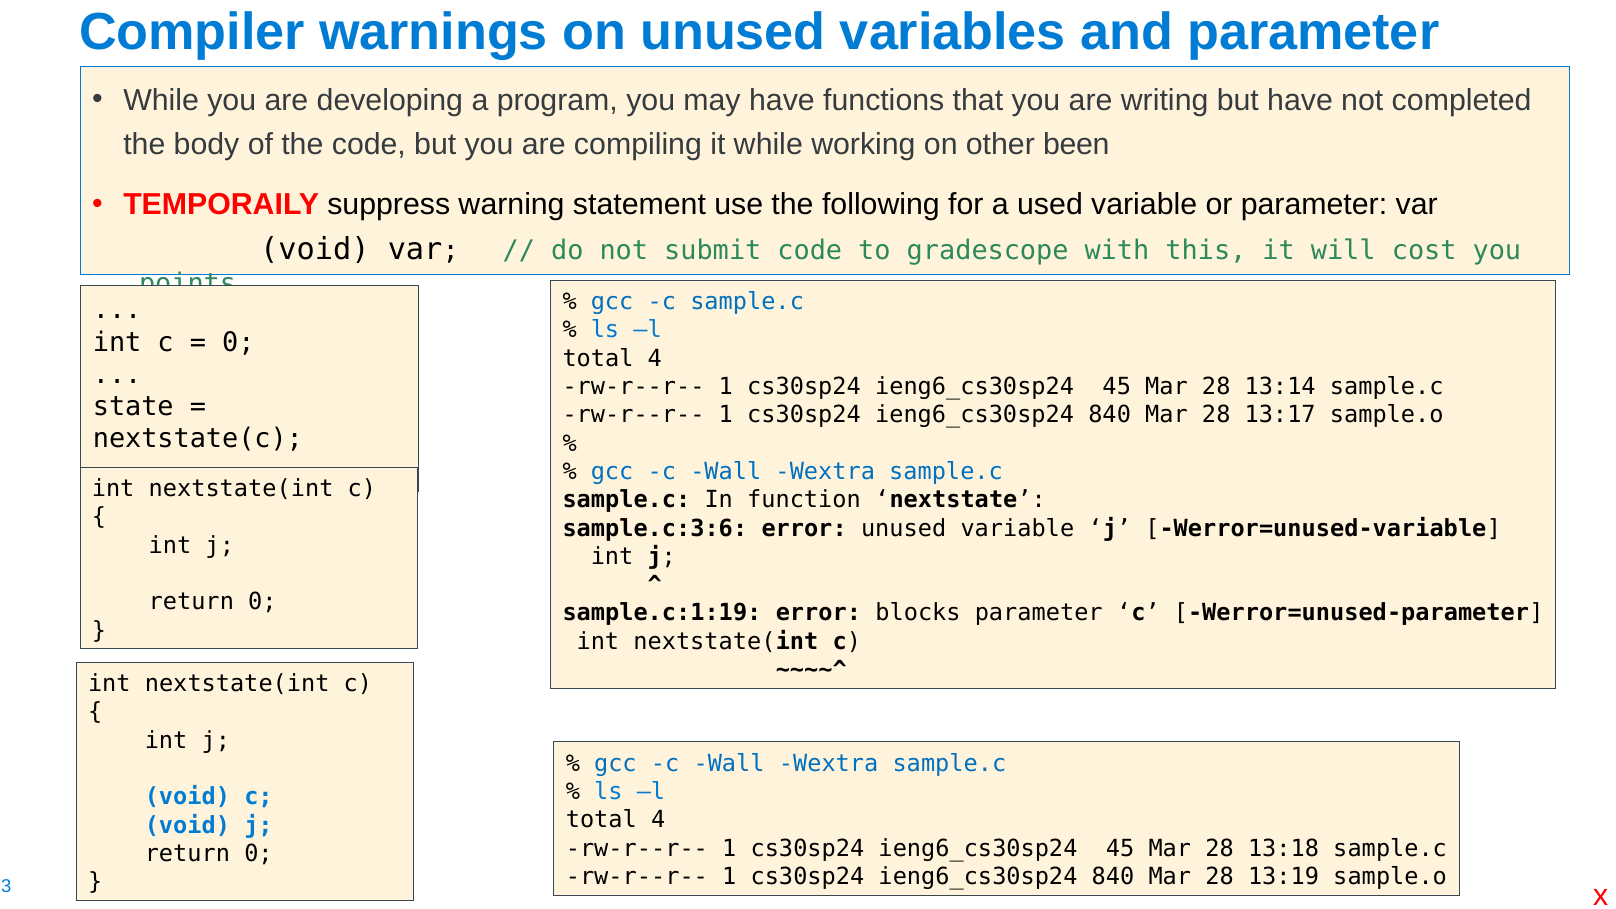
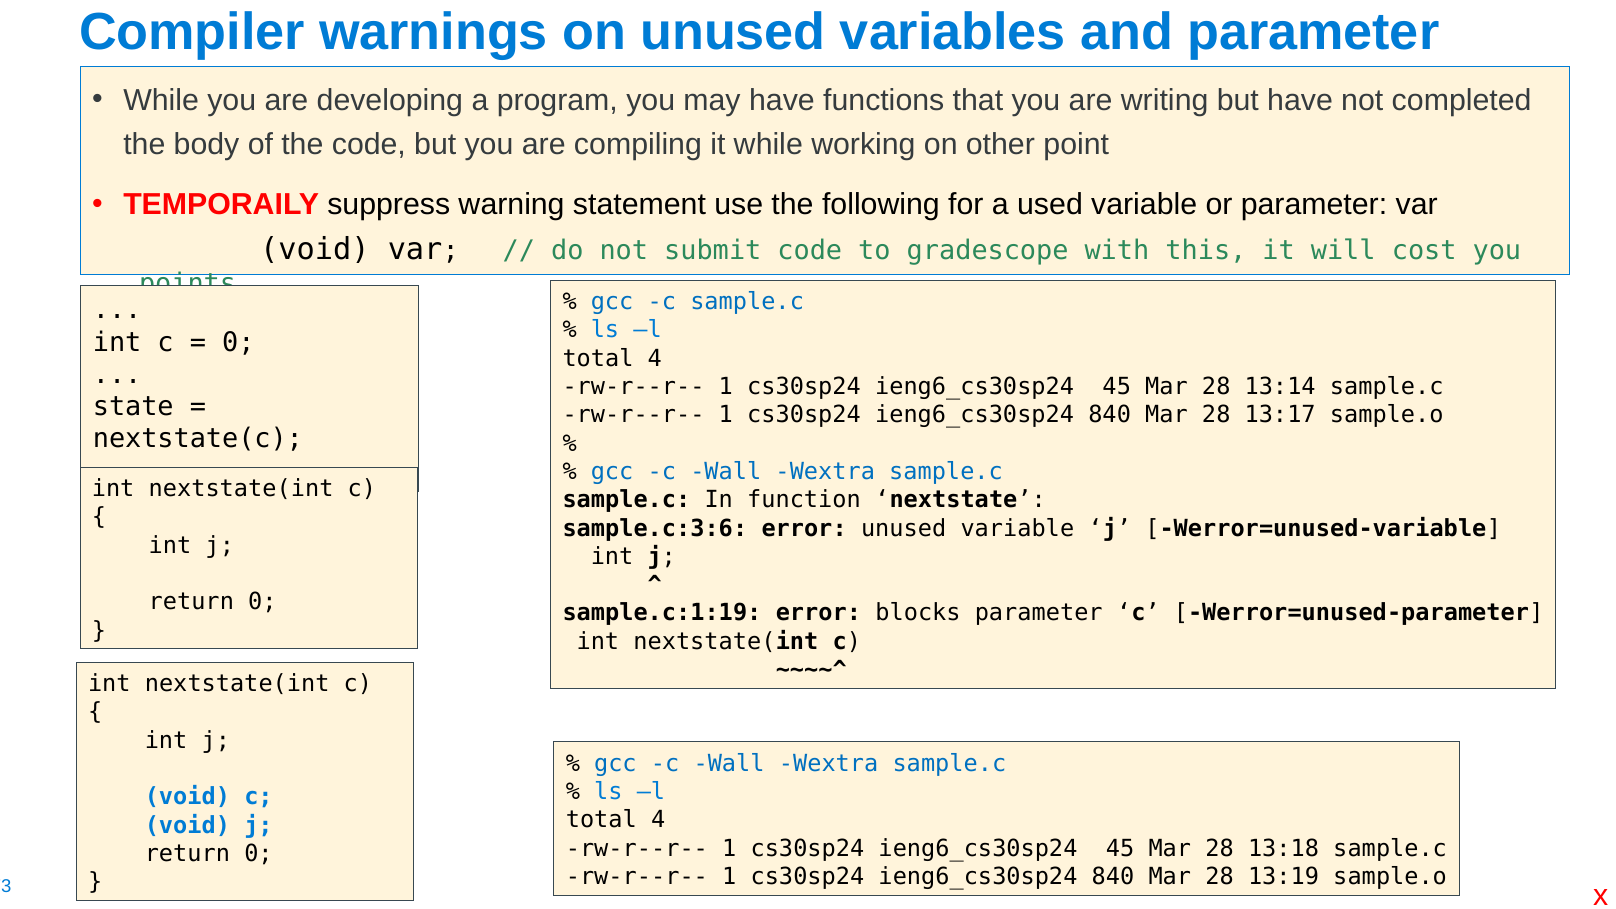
been: been -> point
